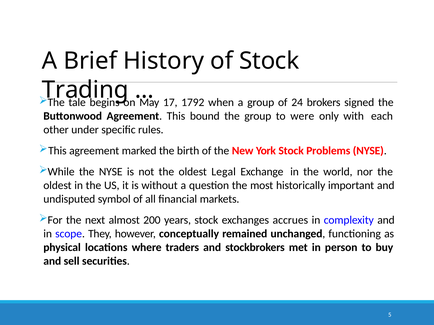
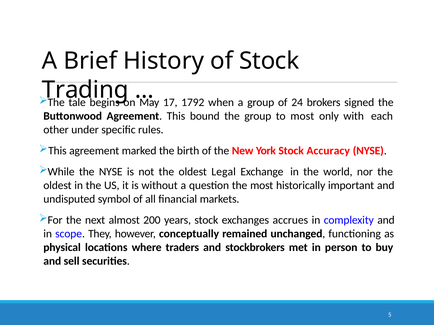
to were: were -> most
Problems: Problems -> Accuracy
